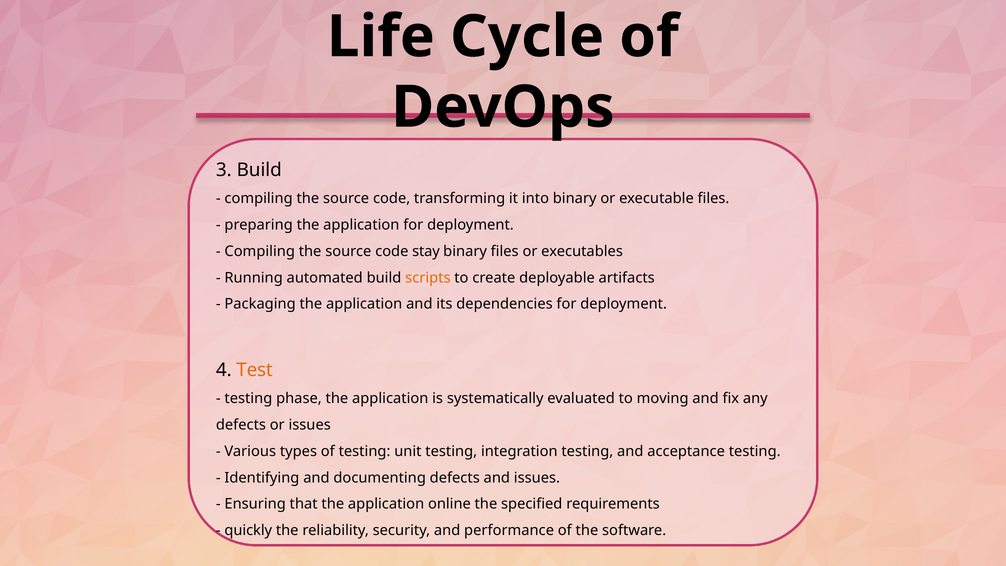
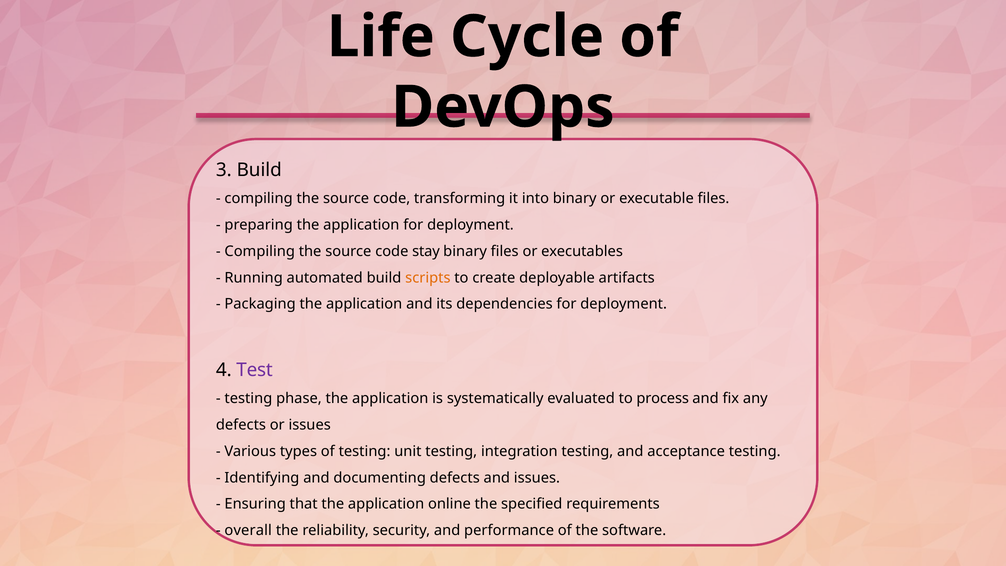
Test colour: orange -> purple
moving: moving -> process
quickly: quickly -> overall
